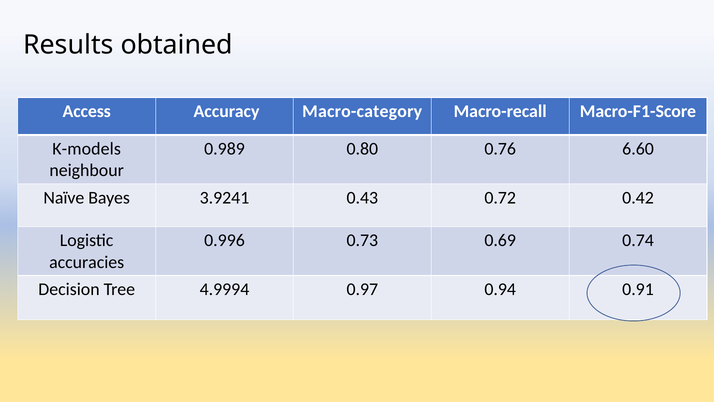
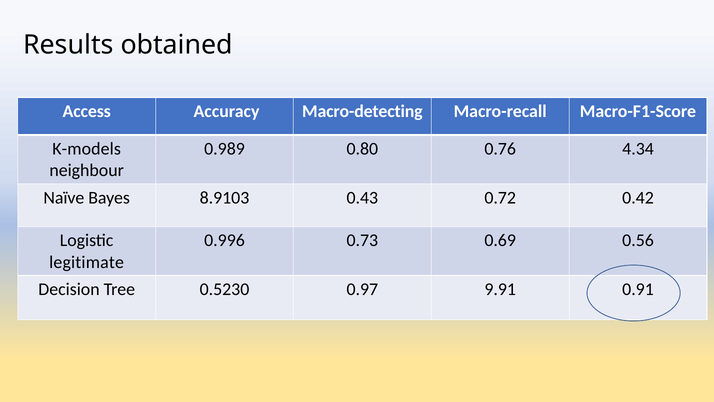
Macro-category: Macro-category -> Macro-detecting
6.60: 6.60 -> 4.34
3.9241: 3.9241 -> 8.9103
0.74: 0.74 -> 0.56
accuracies: accuracies -> legitimate
4.9994: 4.9994 -> 0.5230
0.94: 0.94 -> 9.91
